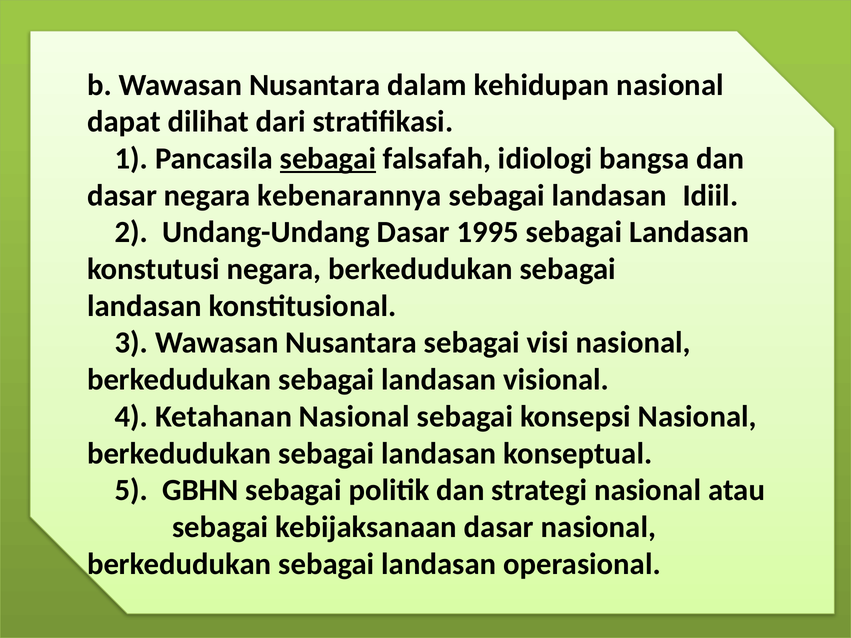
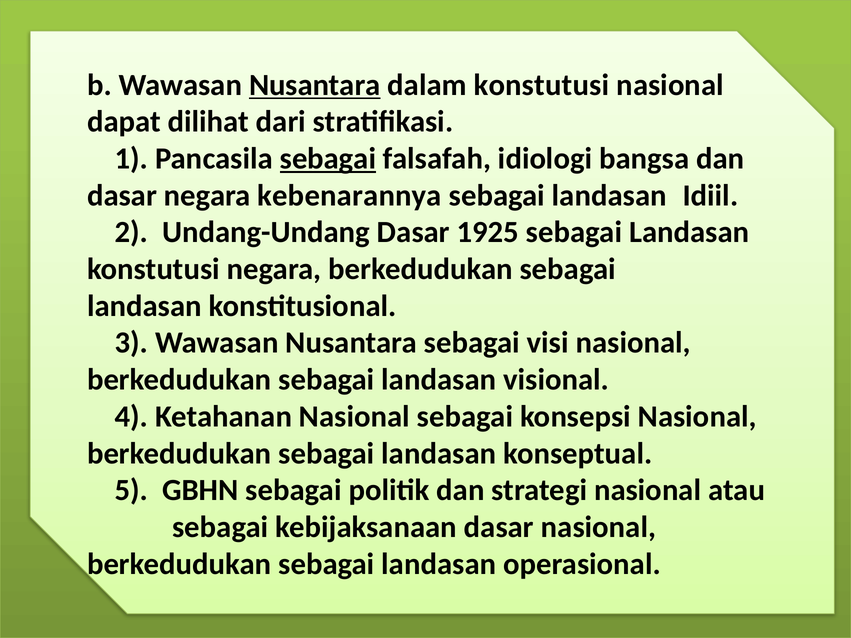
Nusantara at (315, 85) underline: none -> present
dalam kehidupan: kehidupan -> konstutusi
1995: 1995 -> 1925
